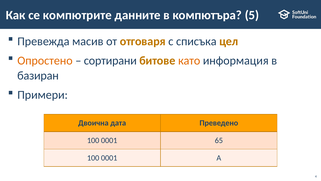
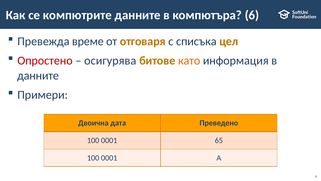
5: 5 -> 6
масив: масив -> време
Опростено colour: orange -> red
сортирани: сортирани -> осигурява
базиран at (38, 76): базиран -> данните
